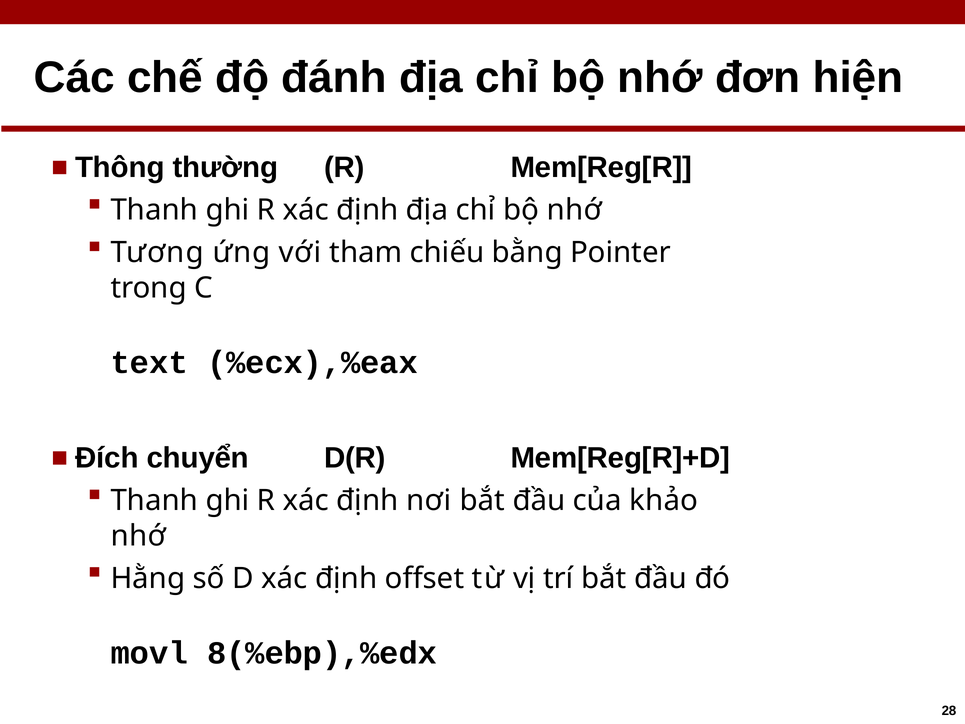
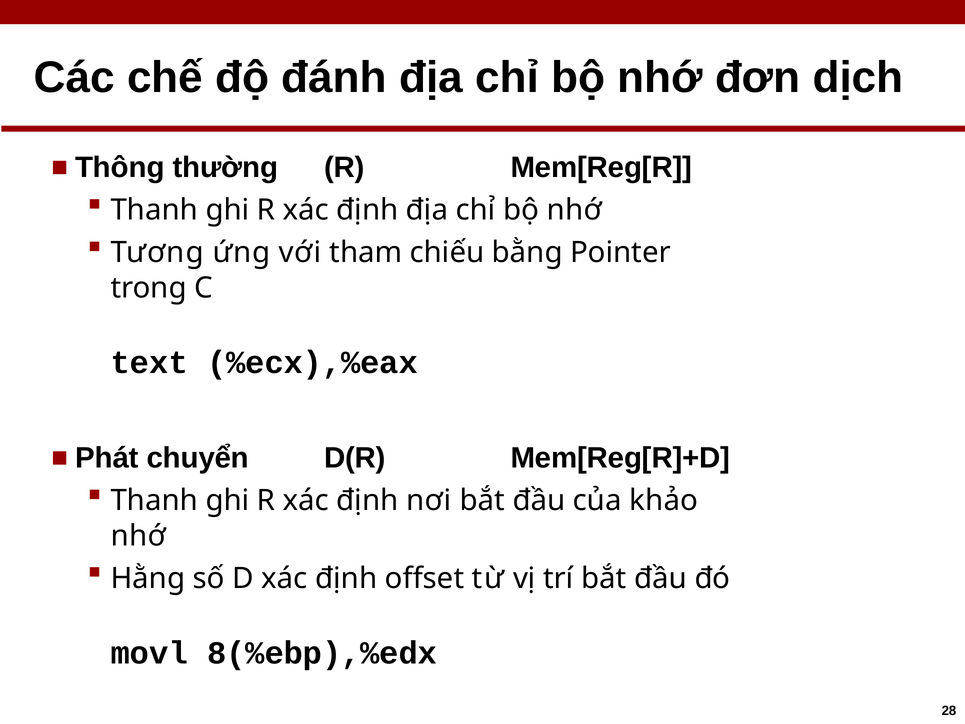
hiện: hiện -> dịch
Đích: Đích -> Phát
